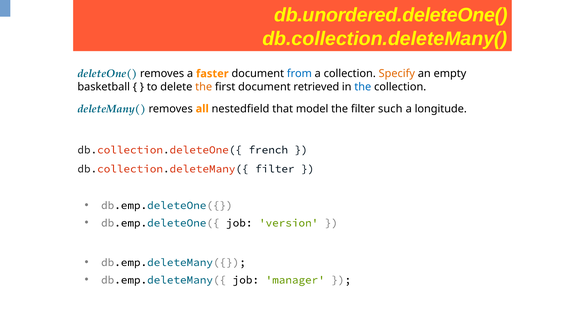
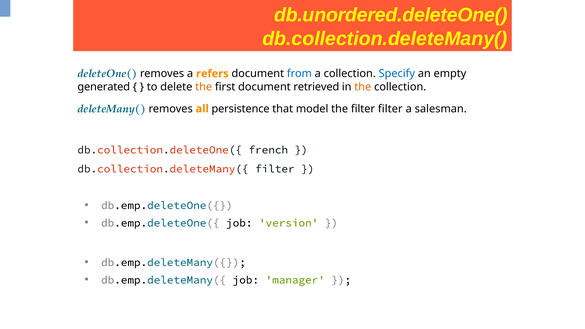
faster: faster -> refers
Specify colour: orange -> blue
basketball: basketball -> generated
the at (363, 87) colour: blue -> orange
nestedfield: nestedfield -> persistence
filter such: such -> filter
longitude: longitude -> salesman
